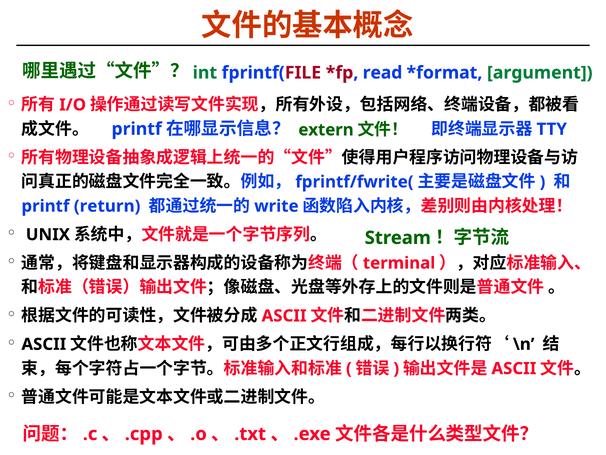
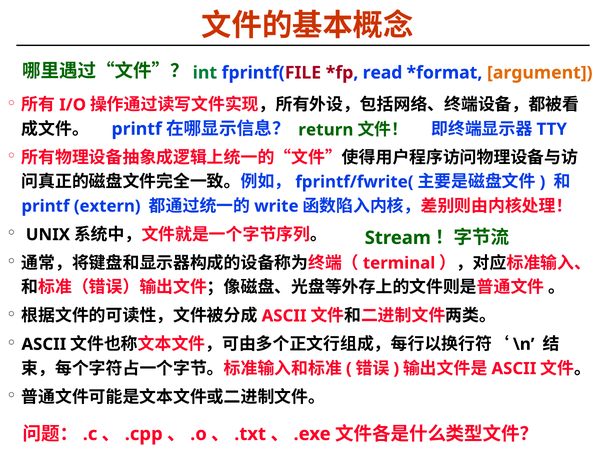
argument colour: green -> orange
extern: extern -> return
return: return -> extern
